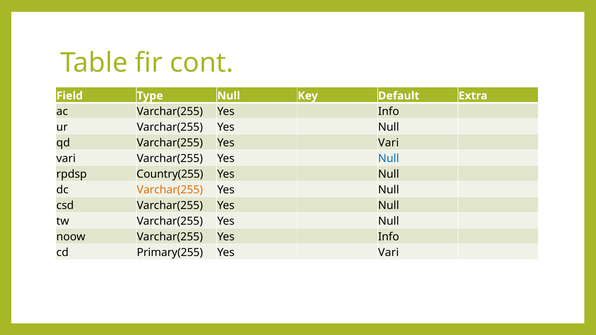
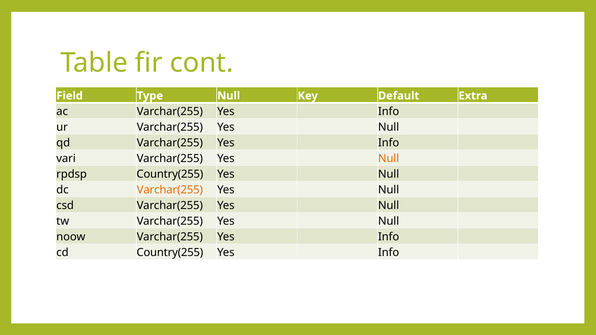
qd Varchar(255 Yes Vari: Vari -> Info
Null at (389, 159) colour: blue -> orange
cd Primary(255: Primary(255 -> Country(255
Vari at (389, 253): Vari -> Info
